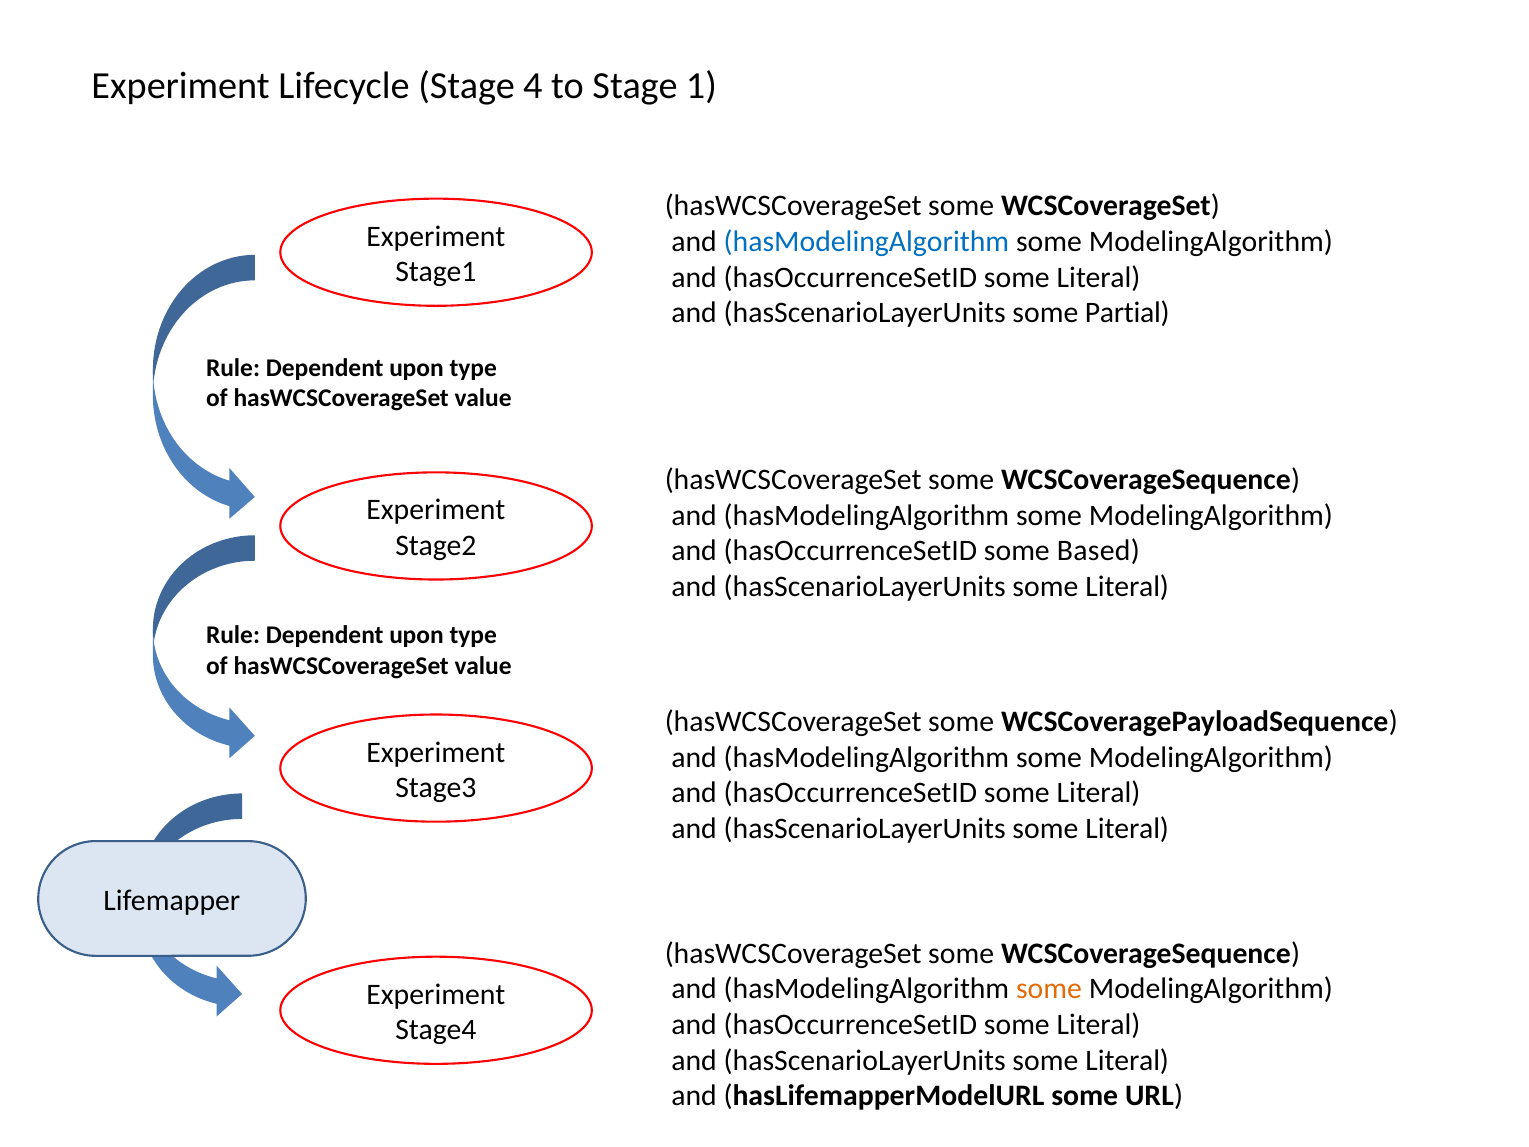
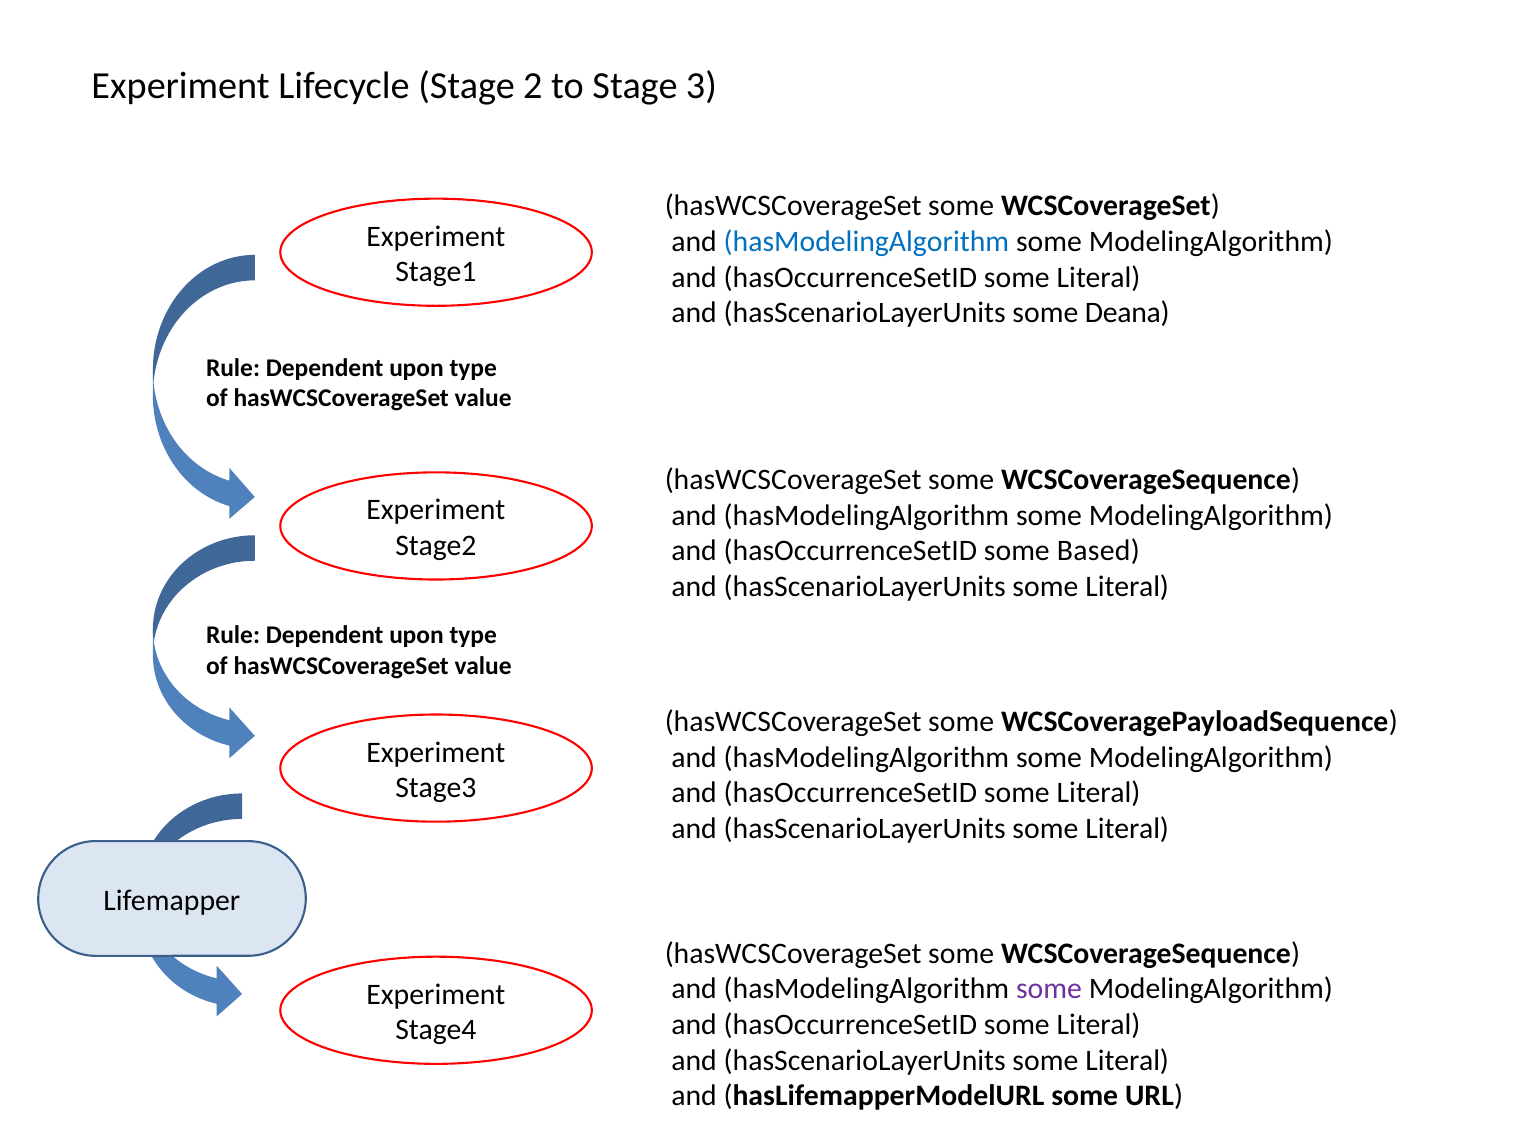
4: 4 -> 2
1: 1 -> 3
Partial: Partial -> Deana
some at (1049, 989) colour: orange -> purple
